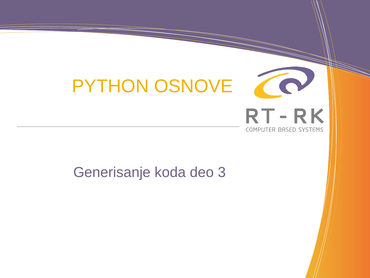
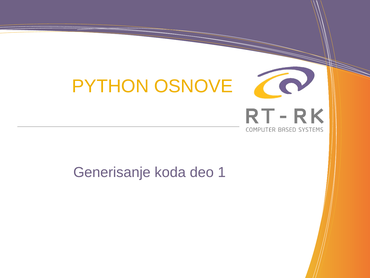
3: 3 -> 1
